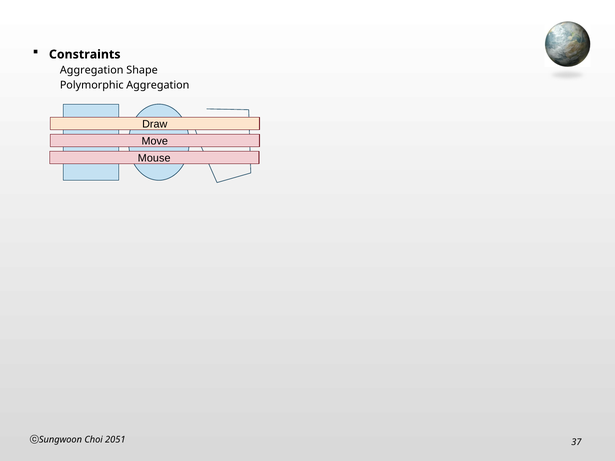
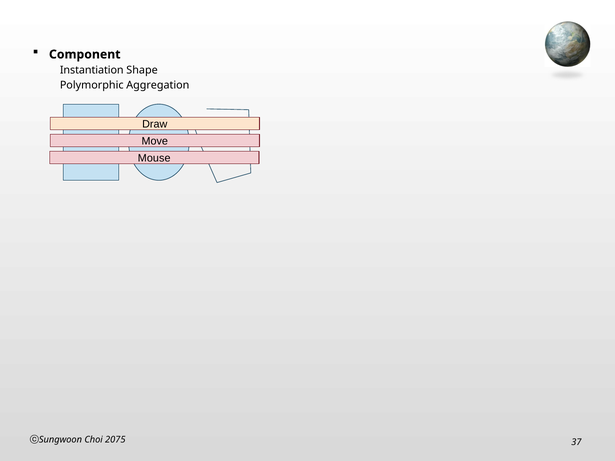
Constraints: Constraints -> Component
Aggregation at (92, 70): Aggregation -> Instantiation
2051: 2051 -> 2075
